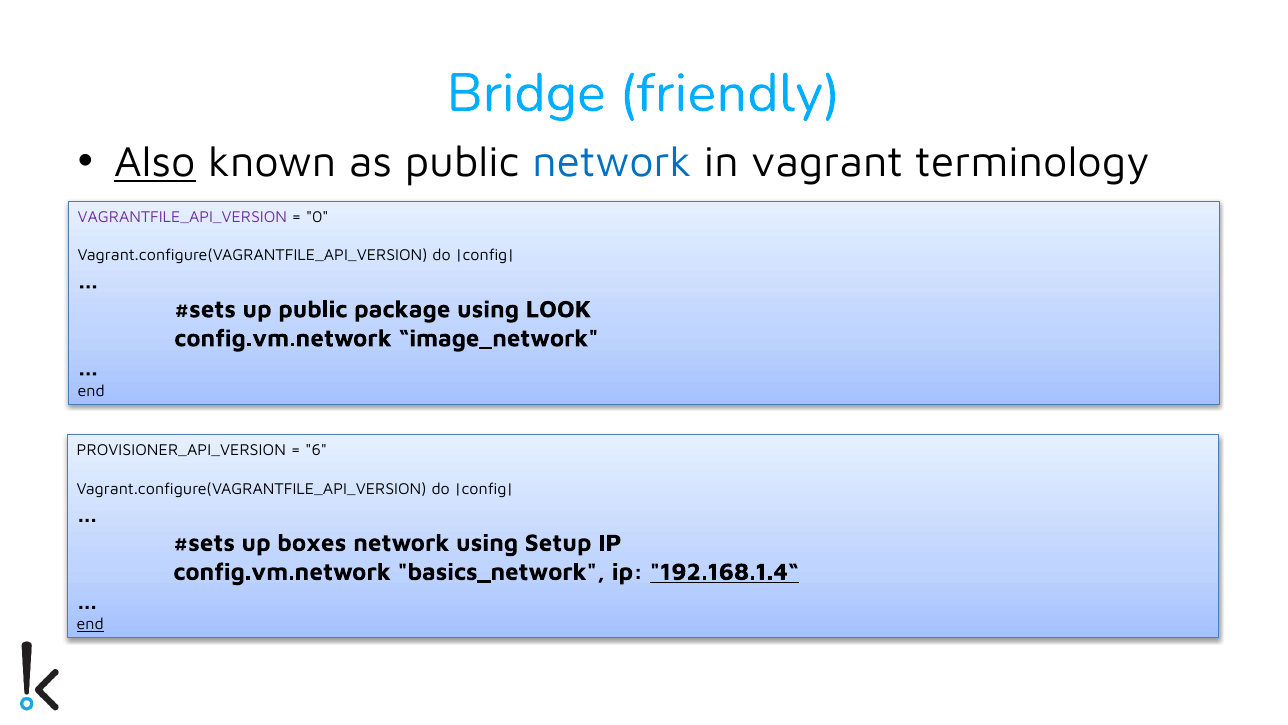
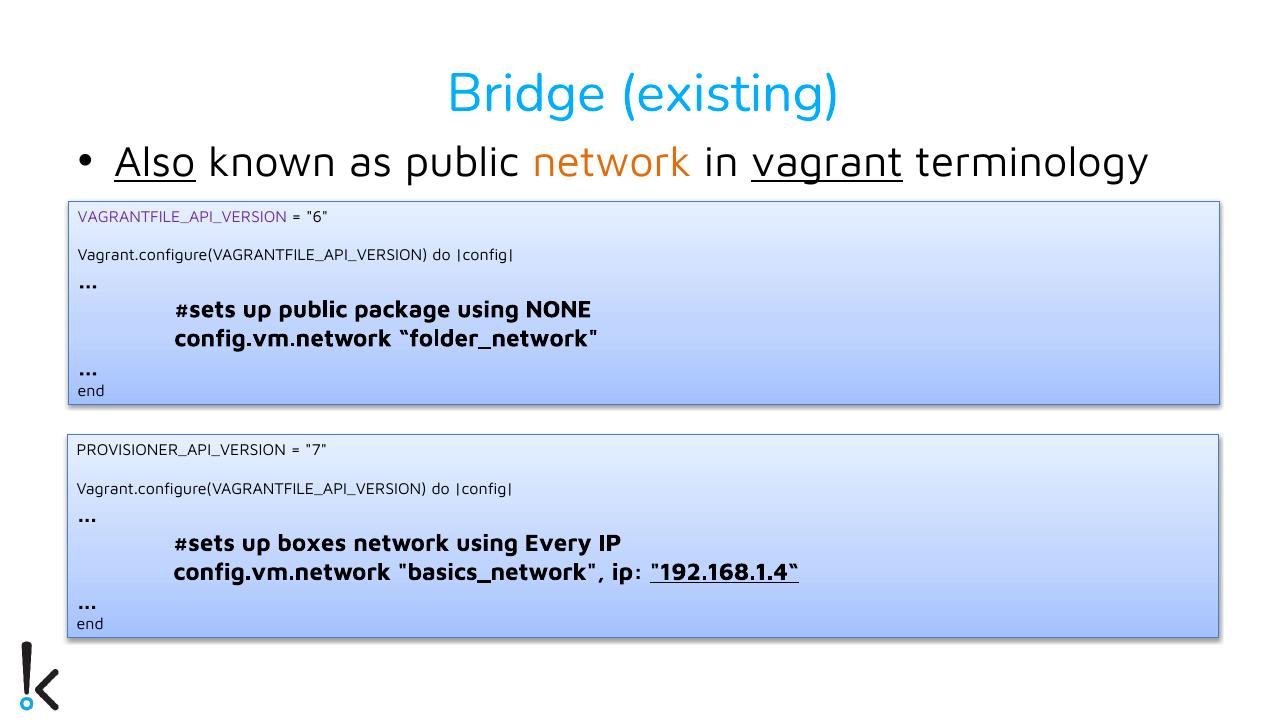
friendly: friendly -> existing
network at (612, 162) colour: blue -> orange
vagrant underline: none -> present
0: 0 -> 6
LOOK: LOOK -> NONE
image_network: image_network -> folder_network
6: 6 -> 7
Setup: Setup -> Every
end at (90, 624) underline: present -> none
